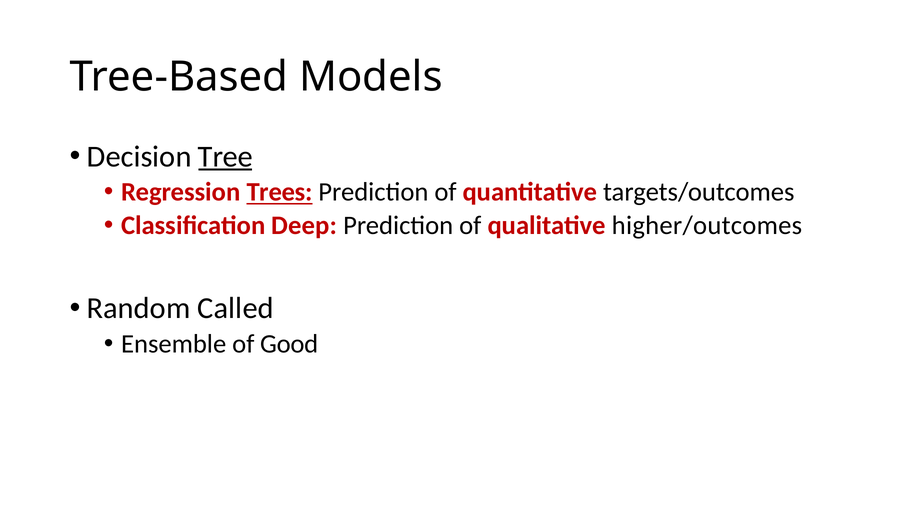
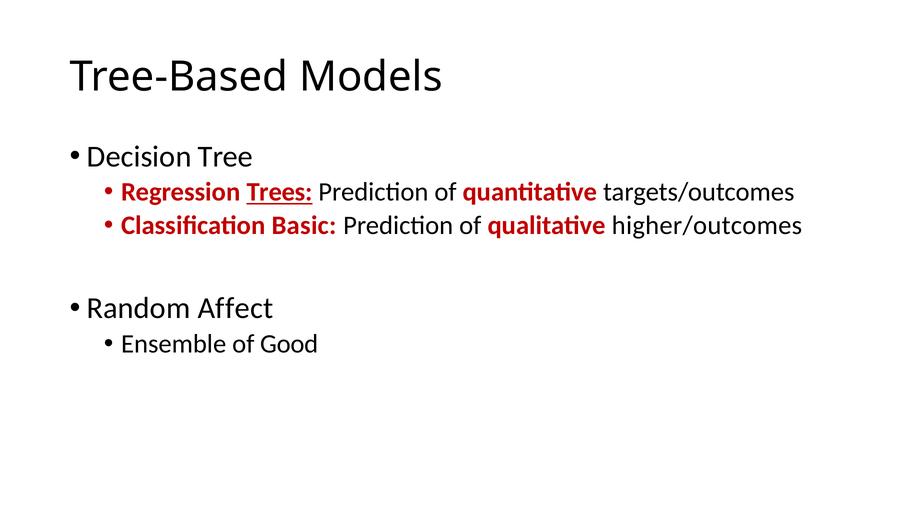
Tree underline: present -> none
Deep: Deep -> Basic
Called: Called -> Affect
